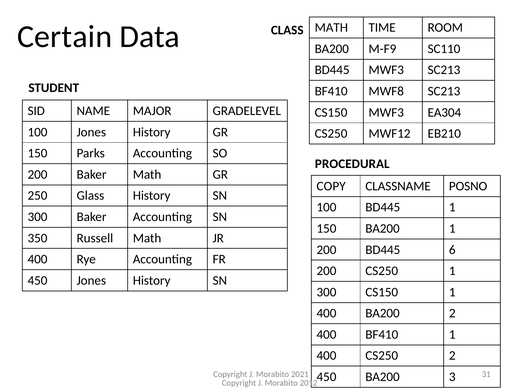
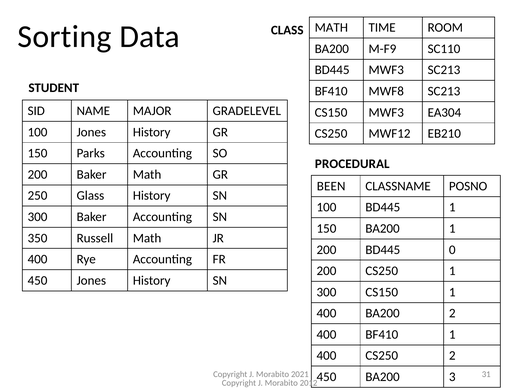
Certain: Certain -> Sorting
COPY: COPY -> BEEN
6: 6 -> 0
